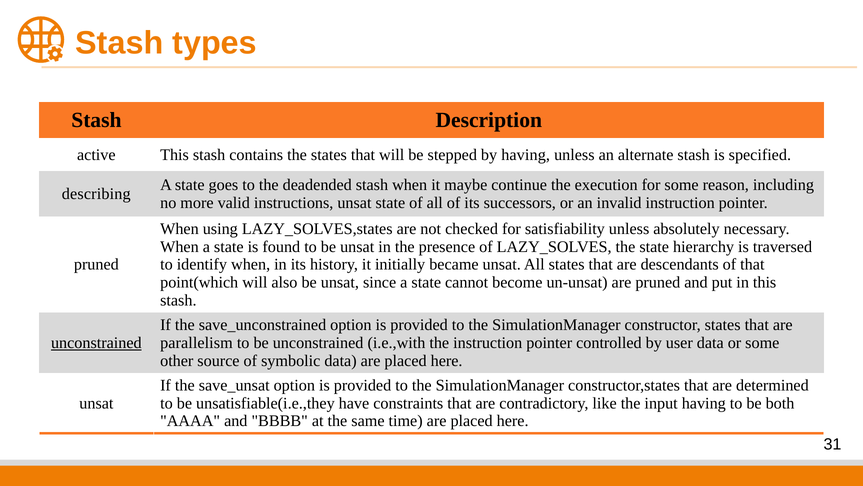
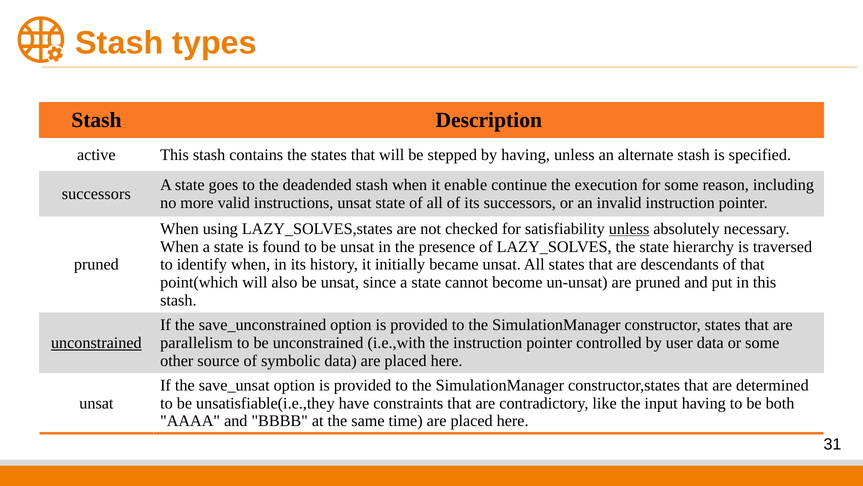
maybe: maybe -> enable
describing at (96, 194): describing -> successors
unless at (629, 229) underline: none -> present
